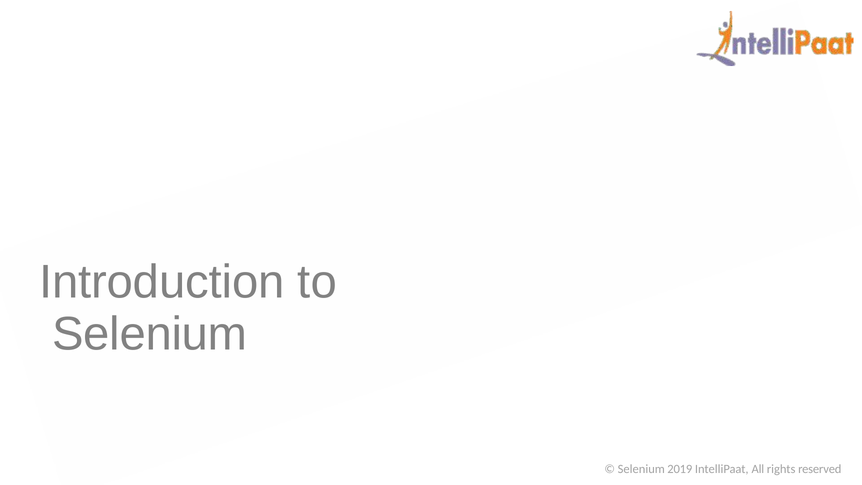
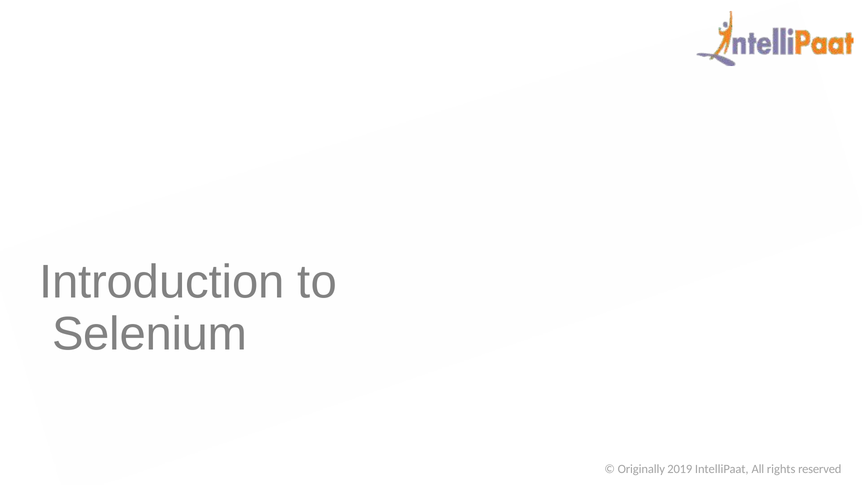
Selenium at (641, 469): Selenium -> Originally
